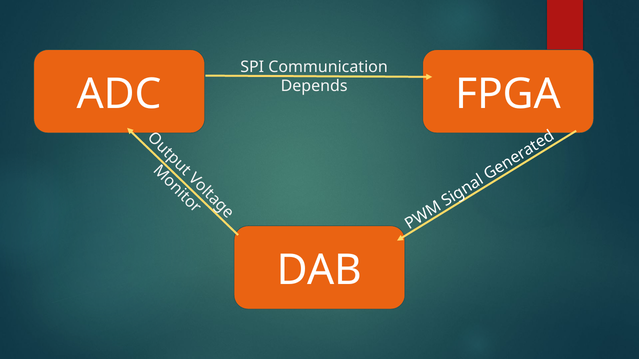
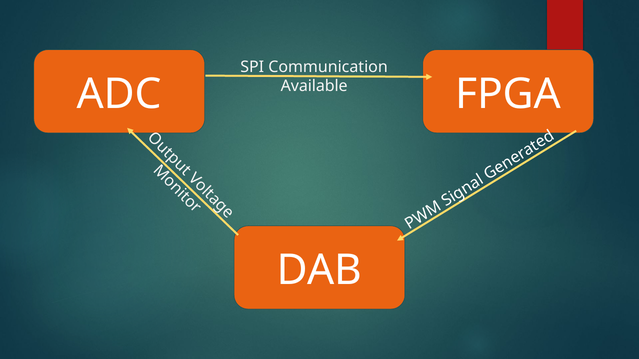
Depends: Depends -> Available
